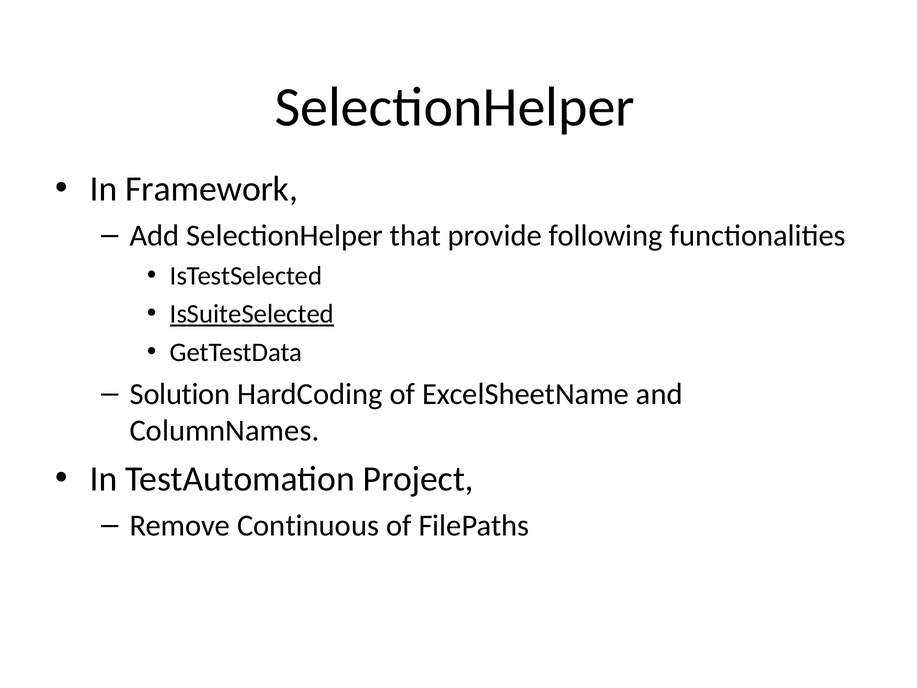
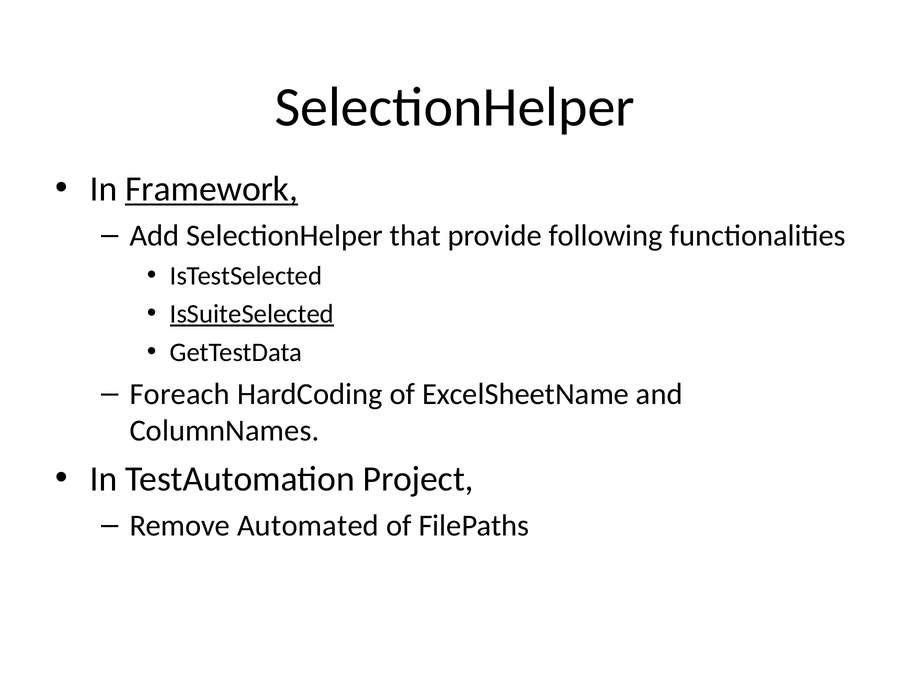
Framework underline: none -> present
Solution: Solution -> Foreach
Continuous: Continuous -> Automated
